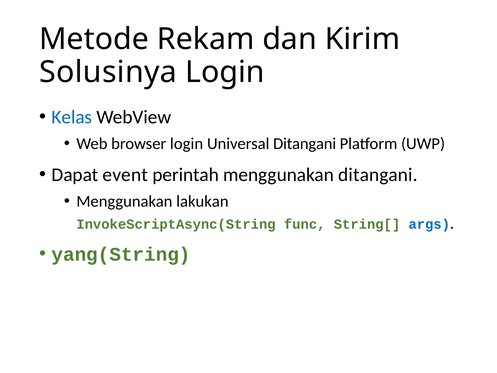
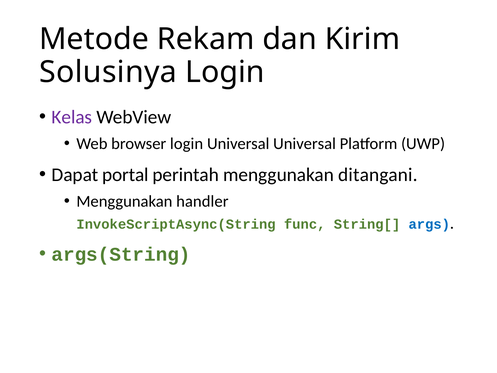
Kelas colour: blue -> purple
Universal Ditangani: Ditangani -> Universal
event: event -> portal
lakukan: lakukan -> handler
yang(String: yang(String -> args(String
